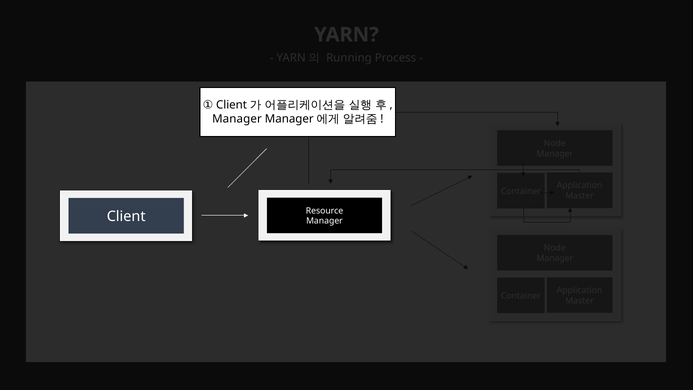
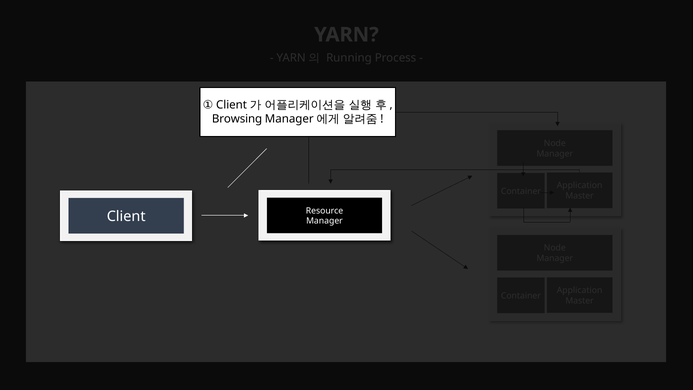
Manager at (237, 119): Manager -> Browsing
